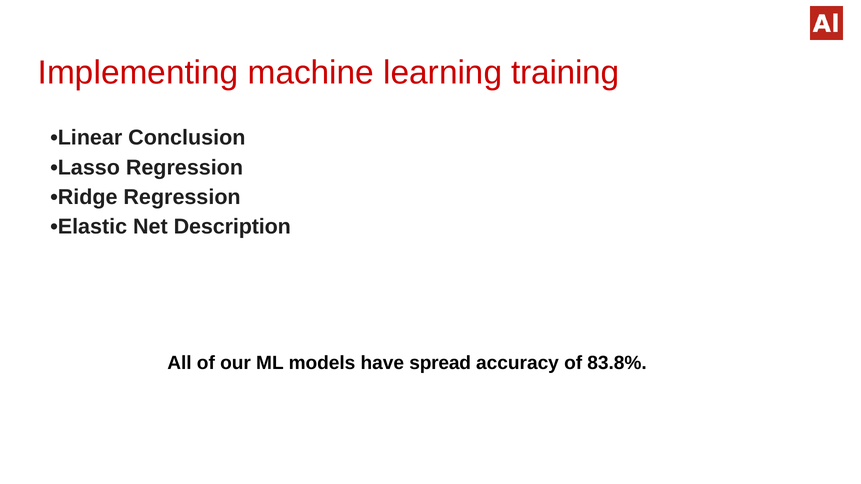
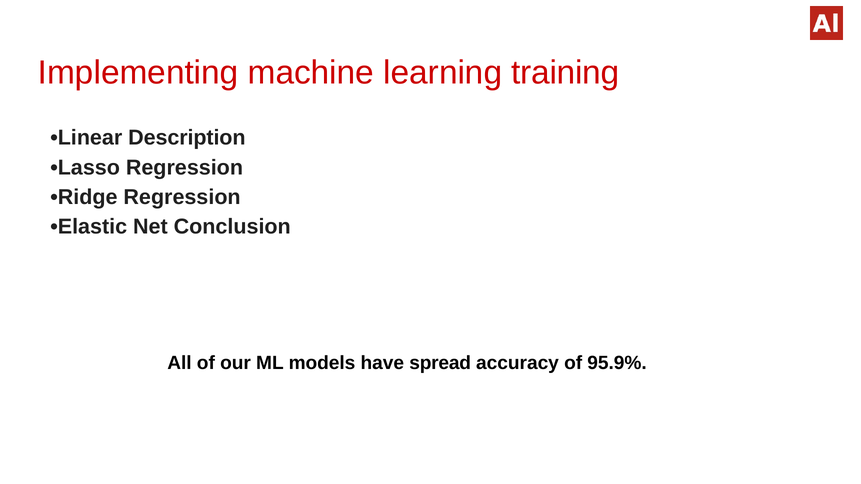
Conclusion: Conclusion -> Description
Description: Description -> Conclusion
83.8%: 83.8% -> 95.9%
